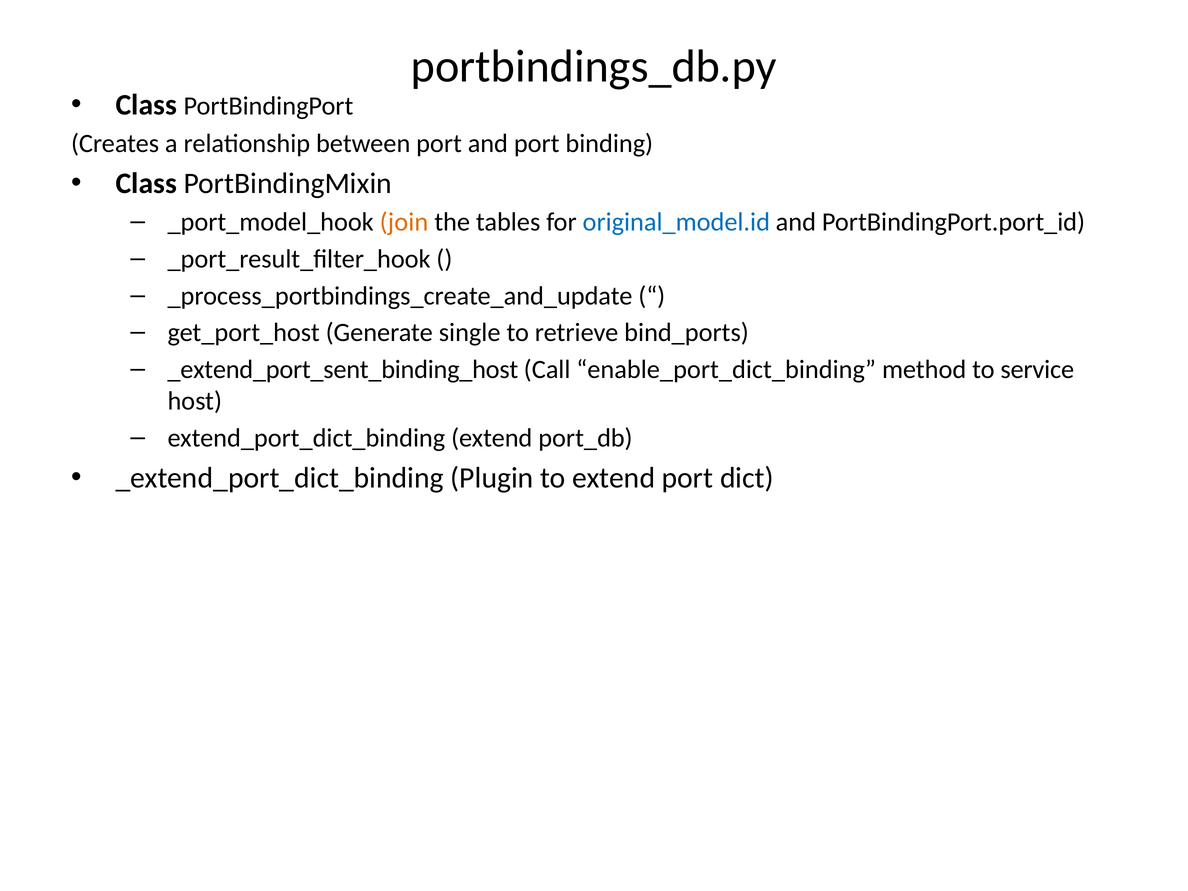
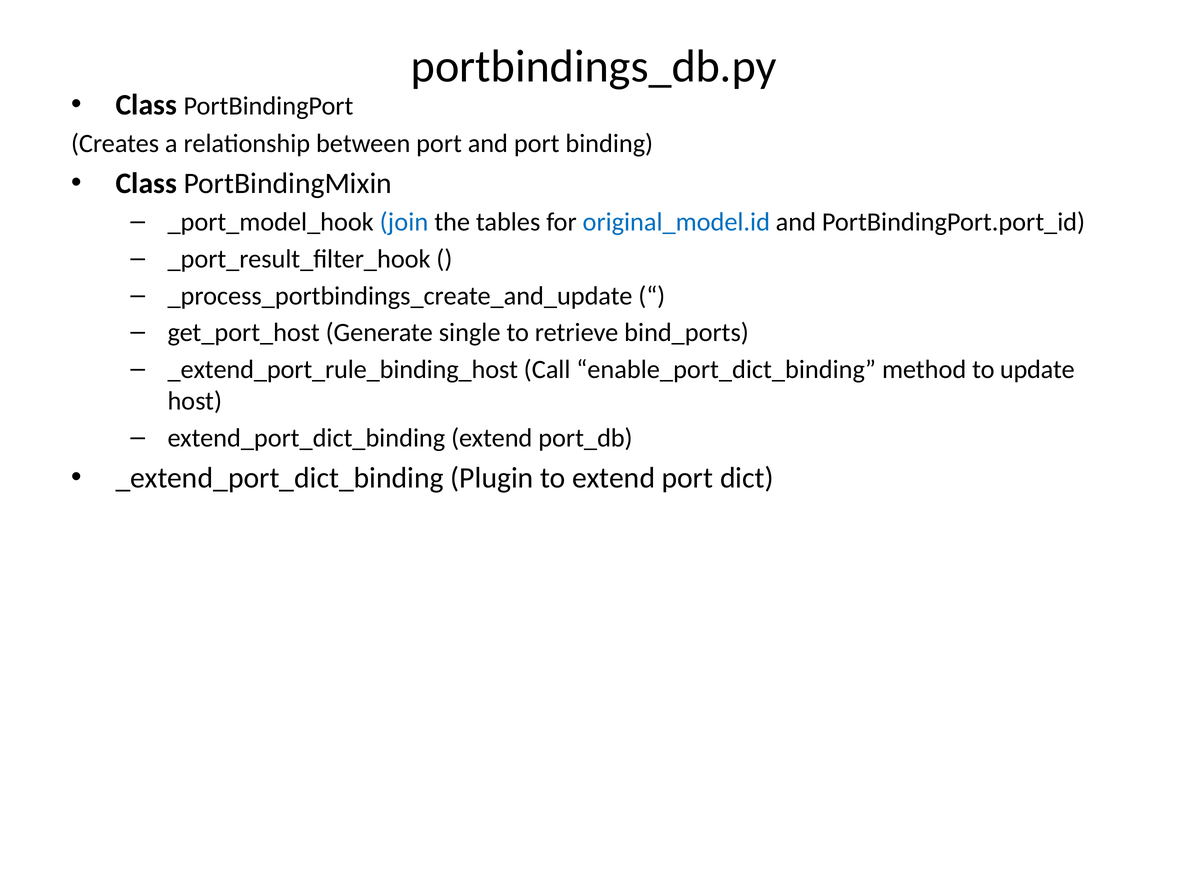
join colour: orange -> blue
_extend_port_sent_binding_host: _extend_port_sent_binding_host -> _extend_port_rule_binding_host
service: service -> update
